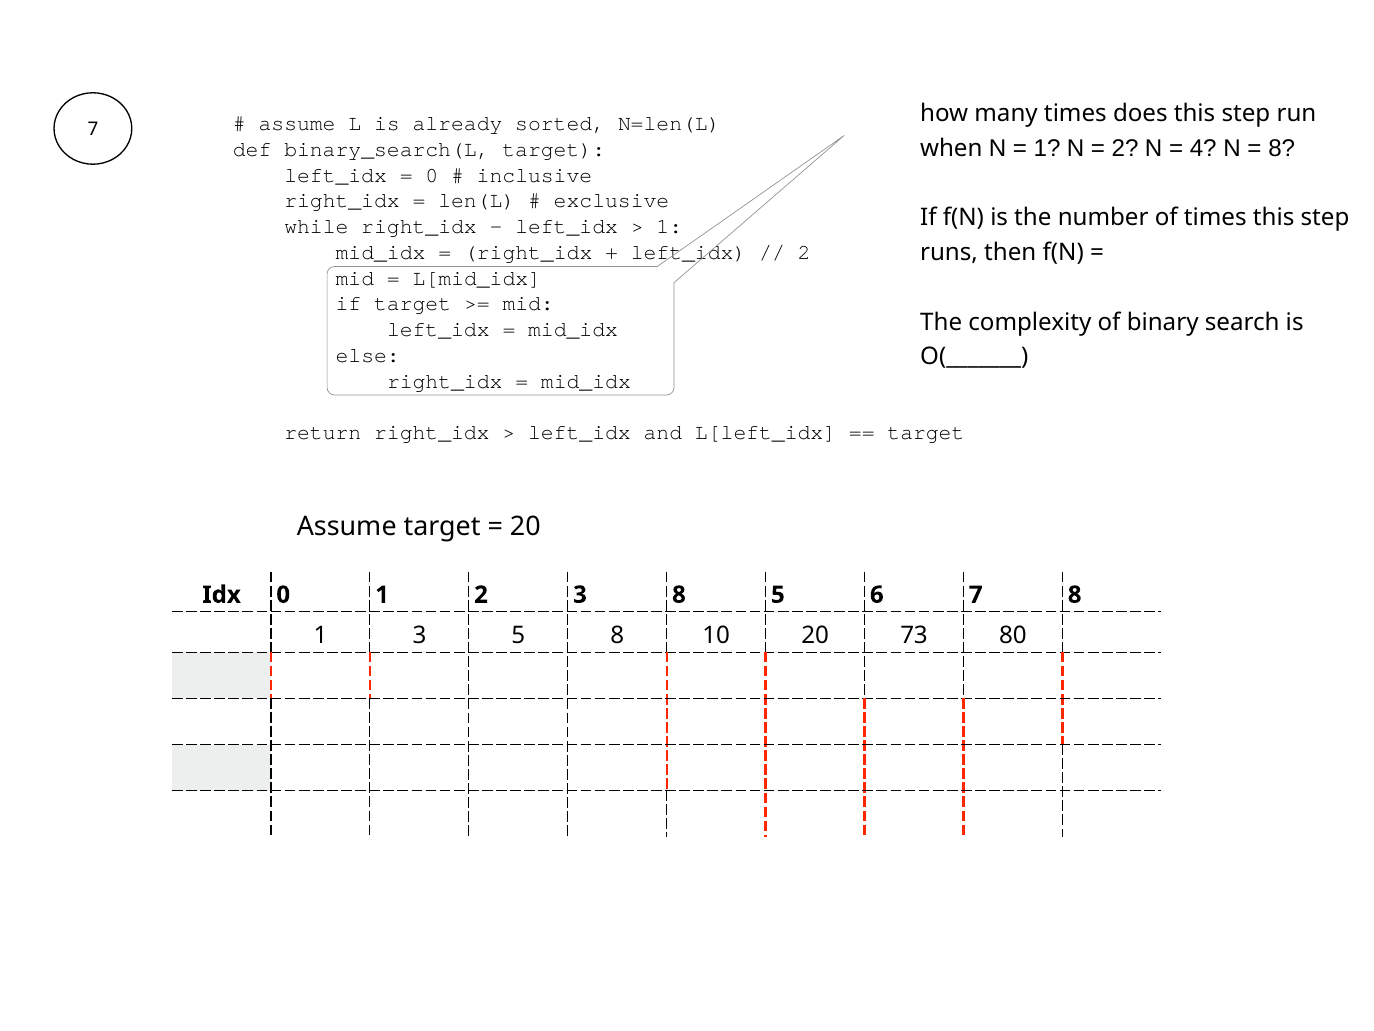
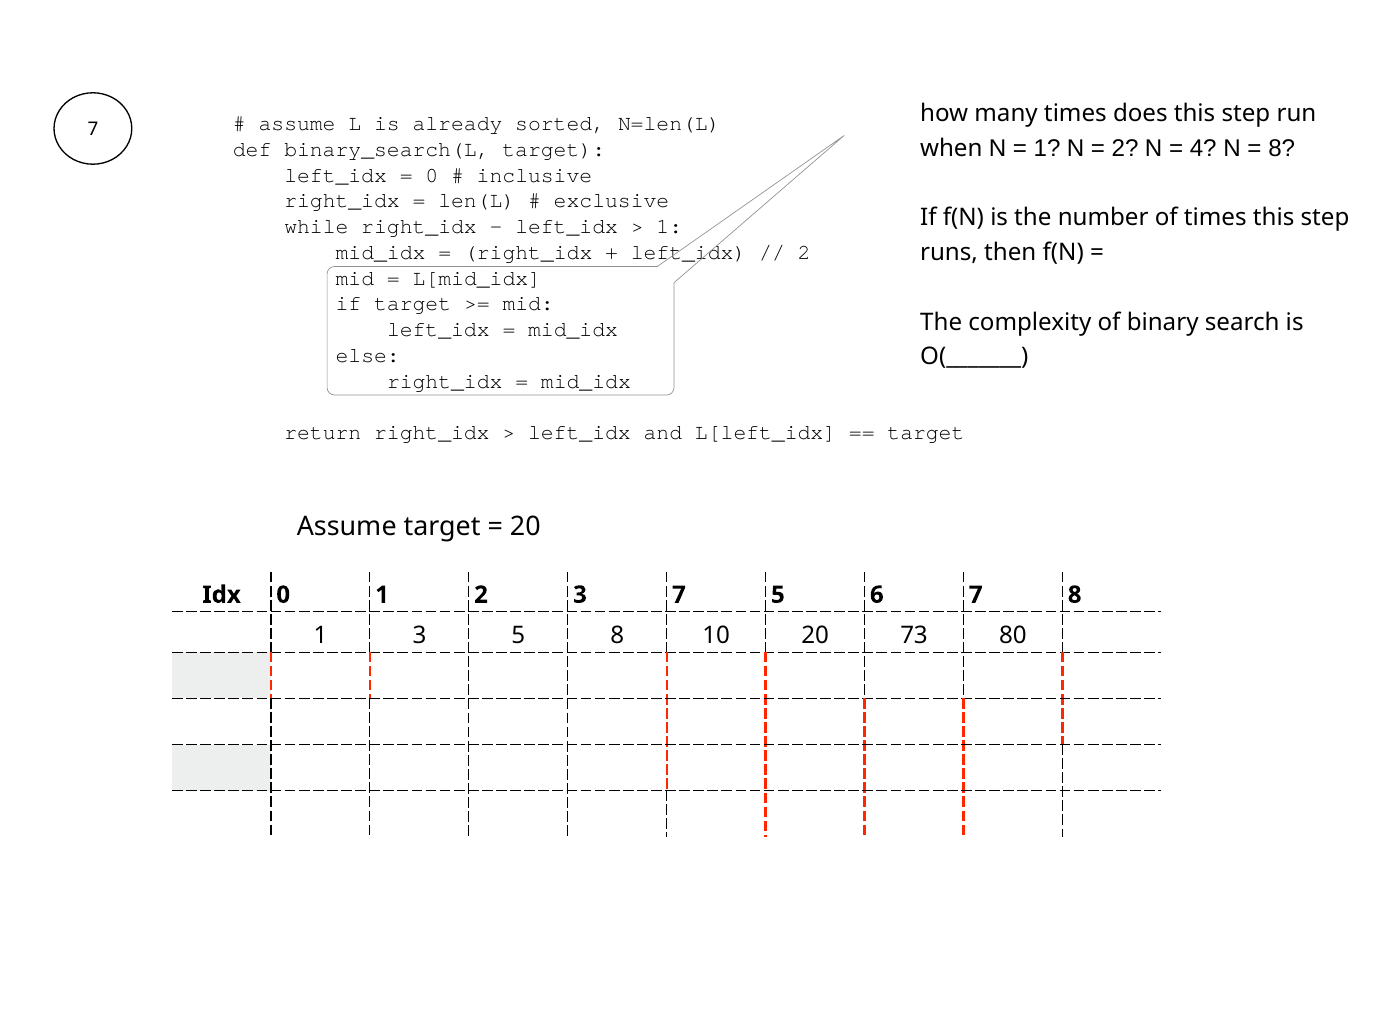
3 8: 8 -> 7
